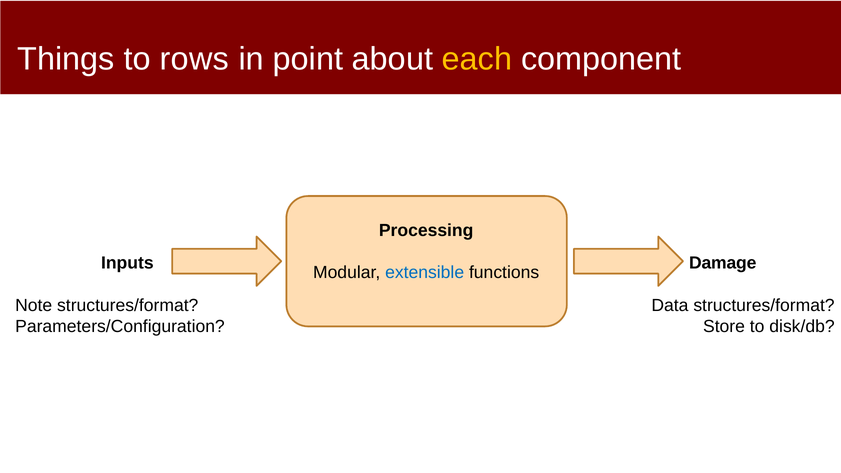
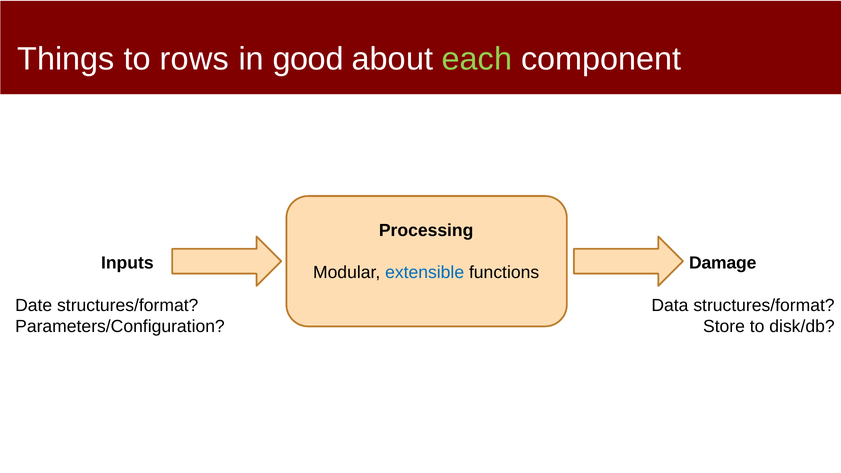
point: point -> good
each colour: yellow -> light green
Note: Note -> Date
